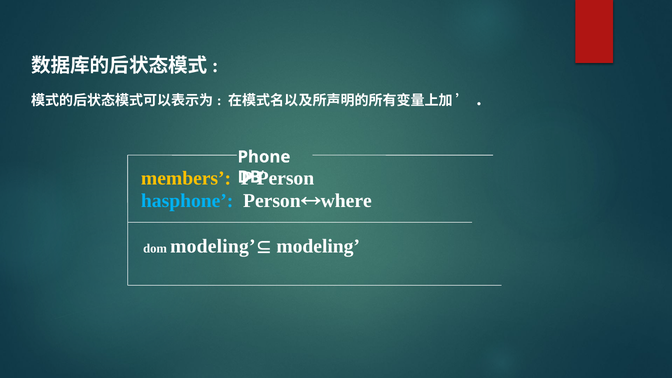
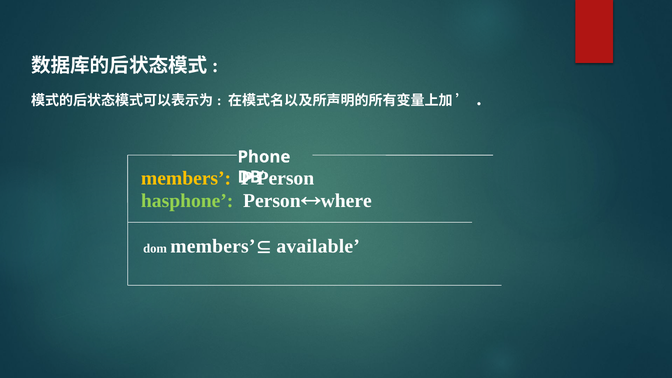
hasphone colour: light blue -> light green
dom modeling: modeling -> members
modeling at (318, 246): modeling -> available
